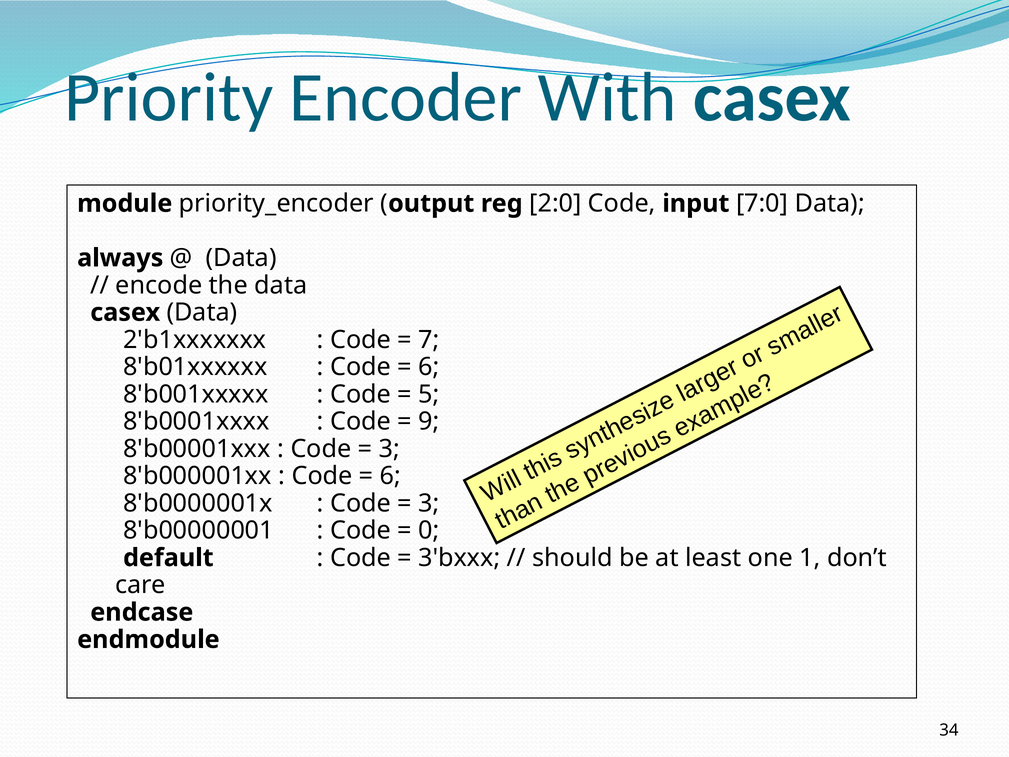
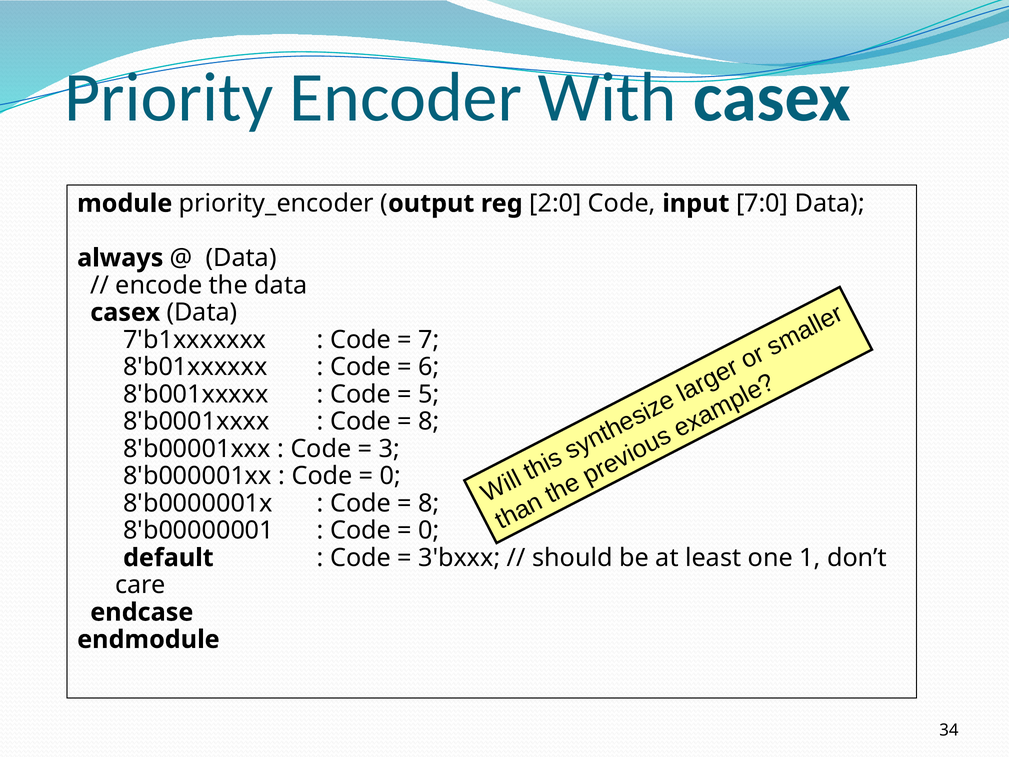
2'b1xxxxxxx: 2'b1xxxxxxx -> 7'b1xxxxxxx
9 at (429, 421): 9 -> 8
6 at (391, 476): 6 -> 0
3 at (429, 503): 3 -> 8
